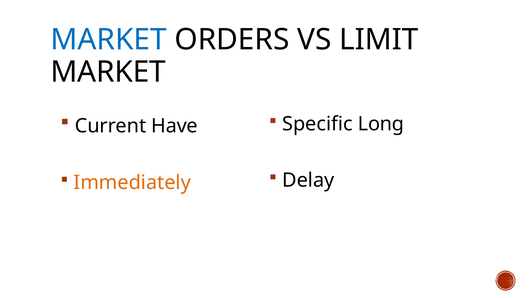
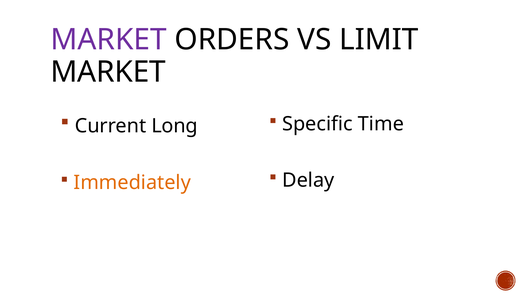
MARKET at (109, 40) colour: blue -> purple
Long: Long -> Time
Have: Have -> Long
